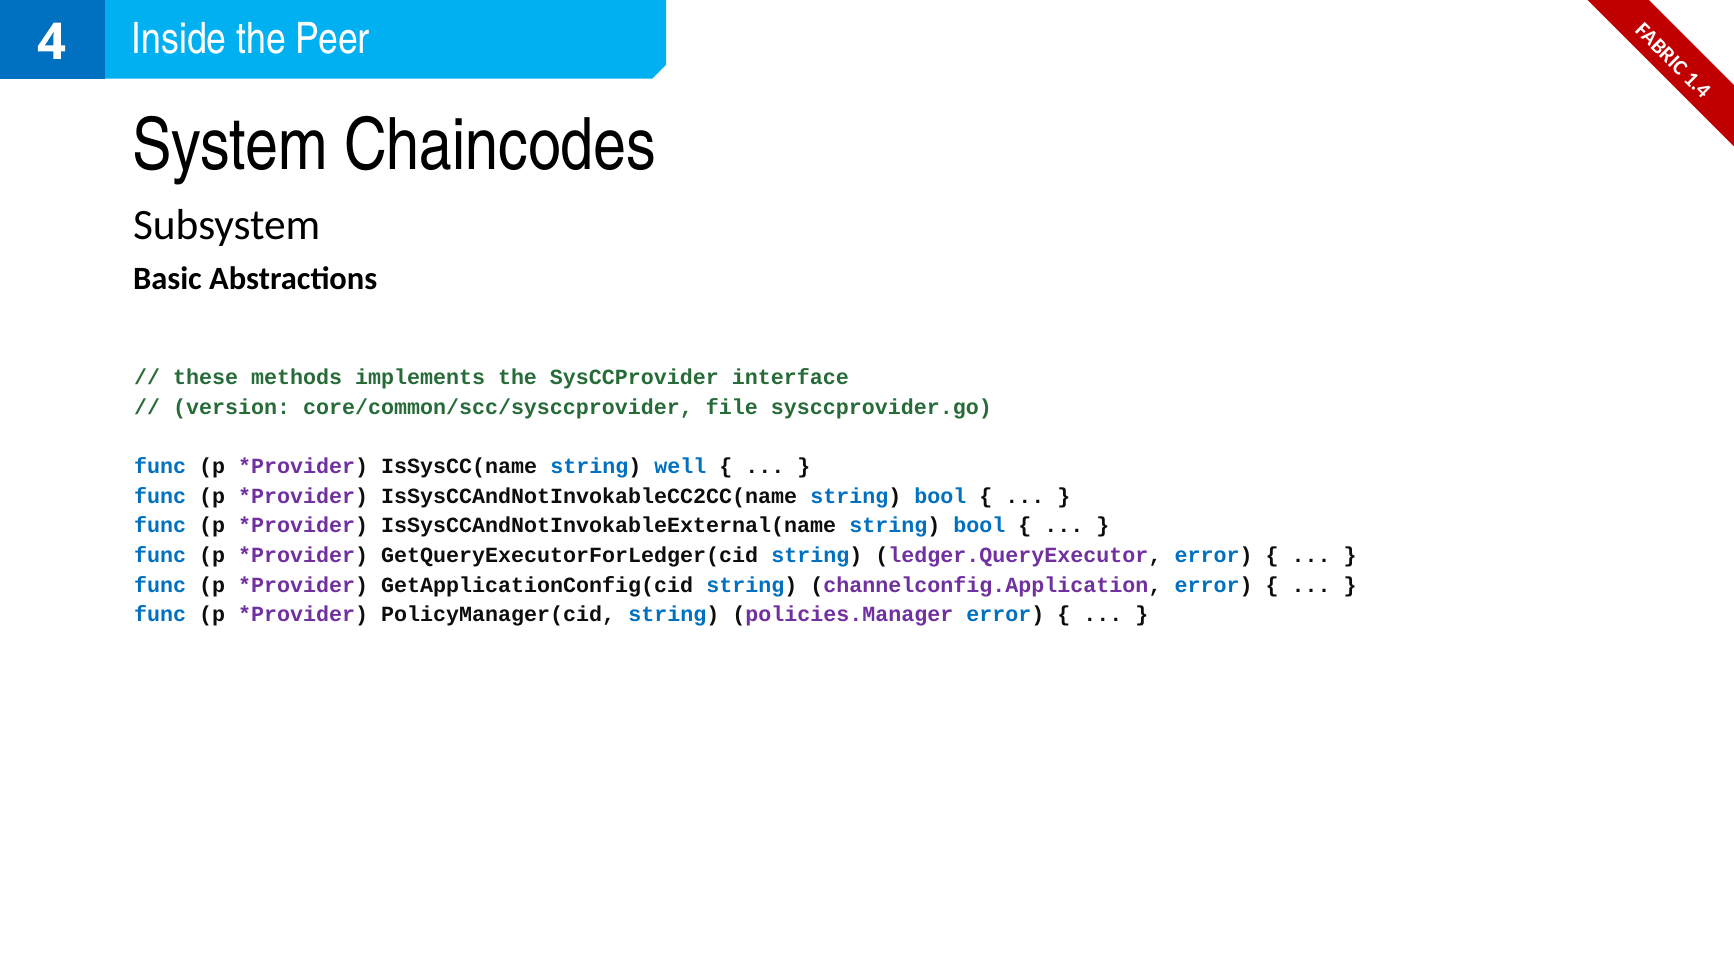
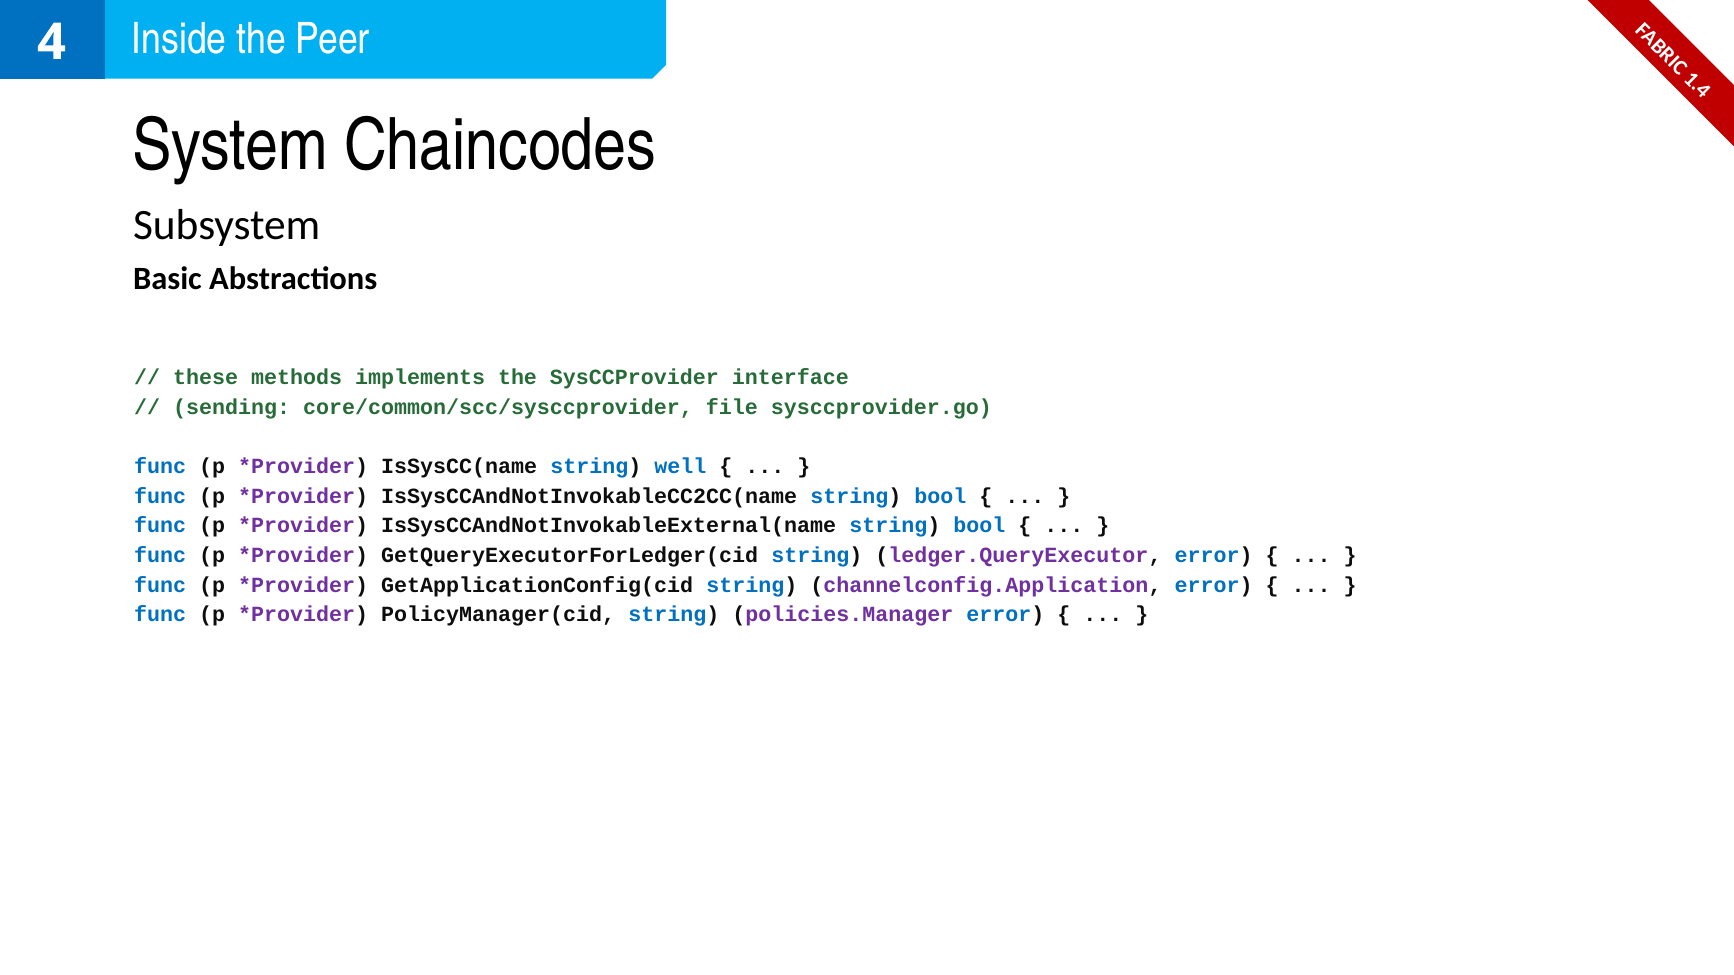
version: version -> sending
